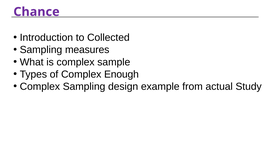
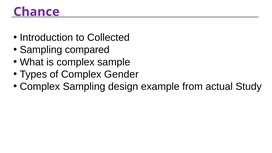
measures: measures -> compared
Enough: Enough -> Gender
